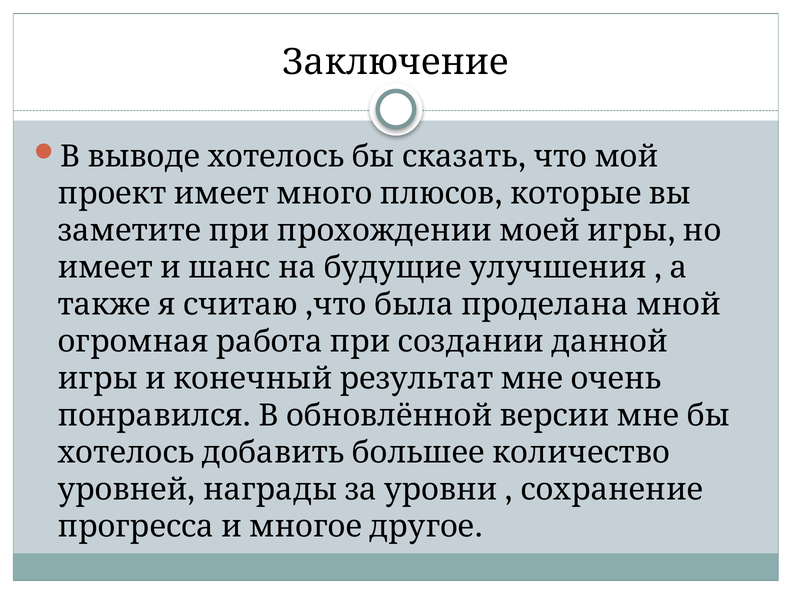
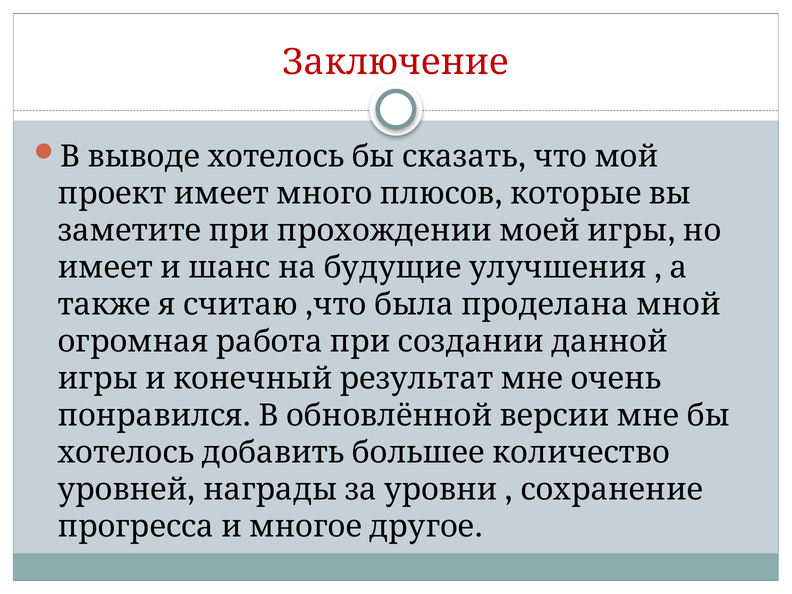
Заключение colour: black -> red
